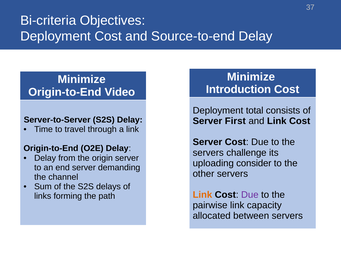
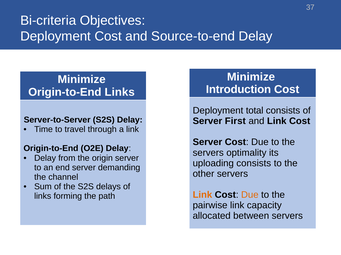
Origin-to-End Video: Video -> Links
challenge: challenge -> optimality
uploading consider: consider -> consists
Due at (250, 195) colour: purple -> orange
